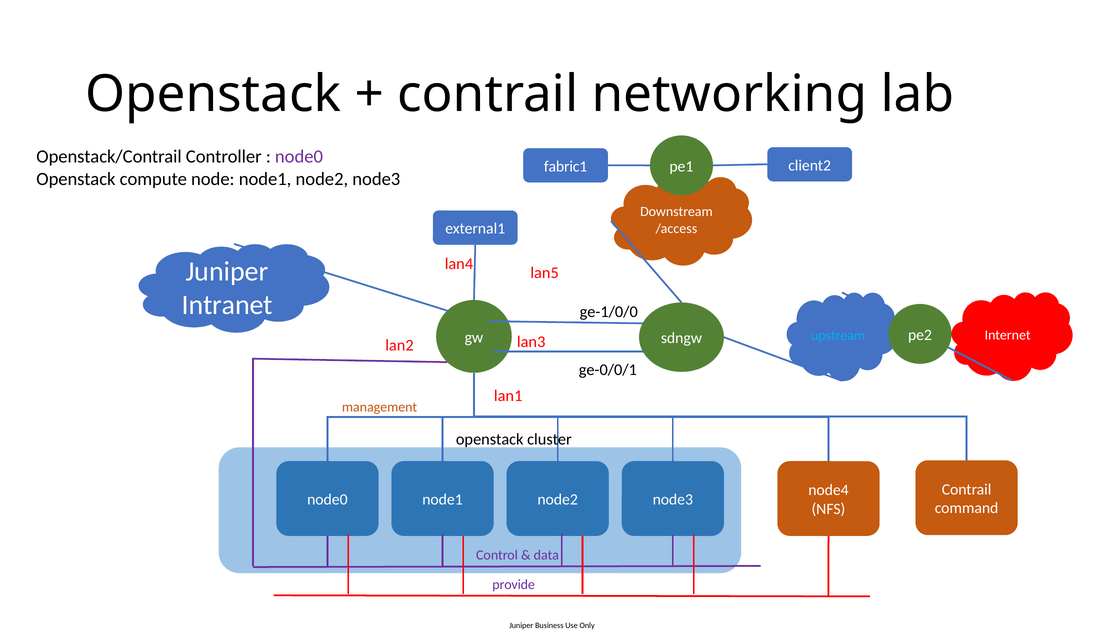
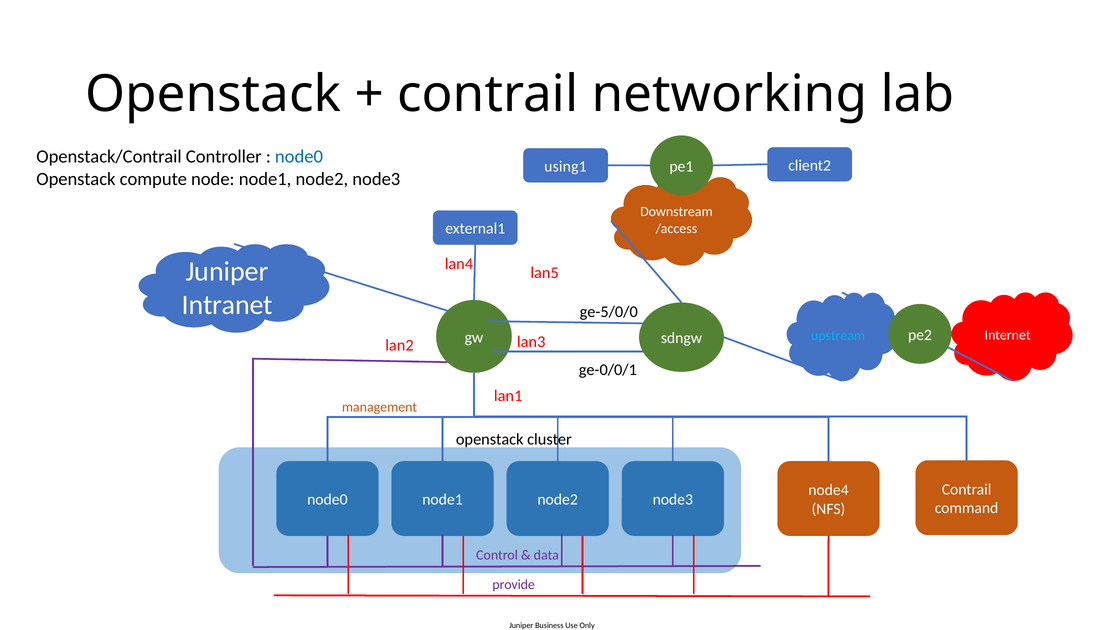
node0 at (299, 157) colour: purple -> blue
fabric1: fabric1 -> using1
ge-1/0/0: ge-1/0/0 -> ge-5/0/0
